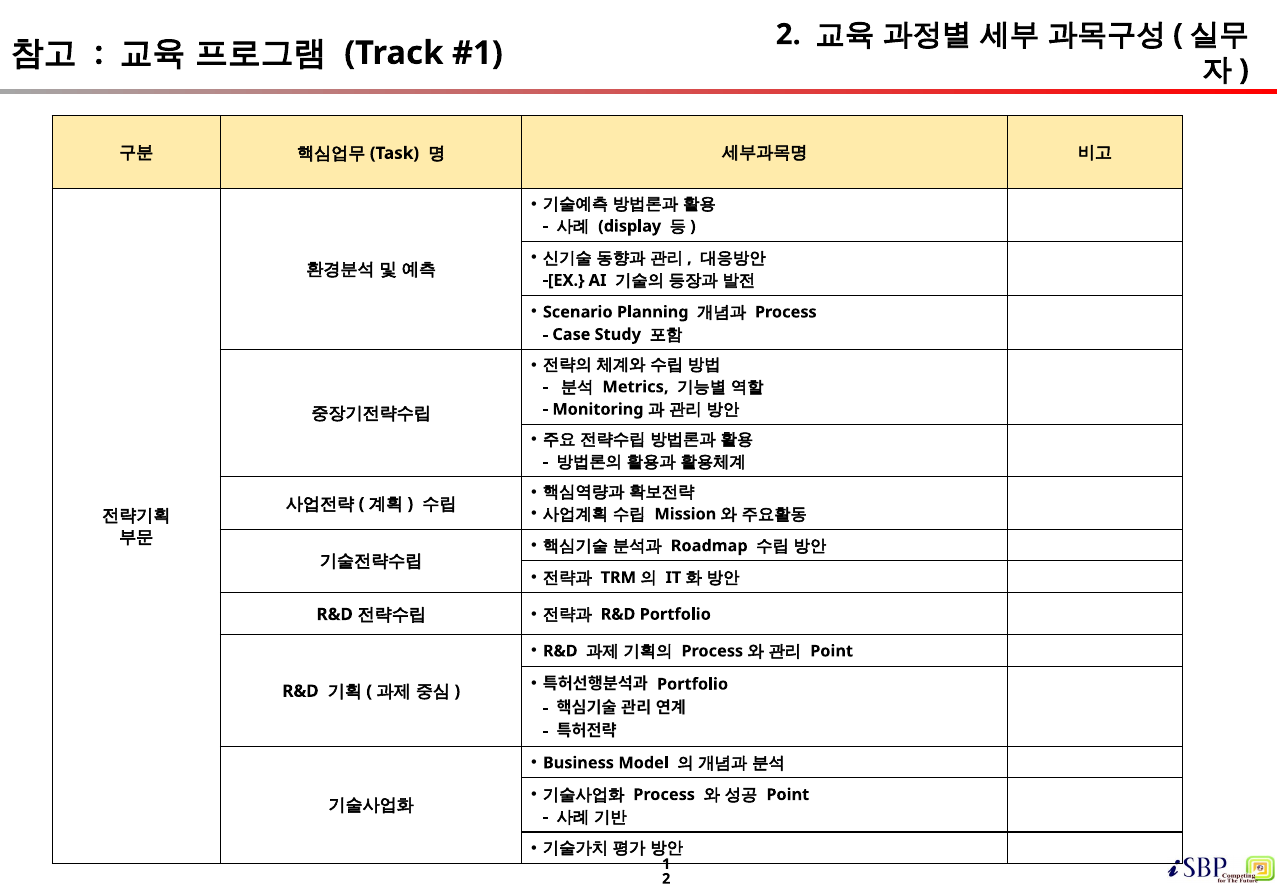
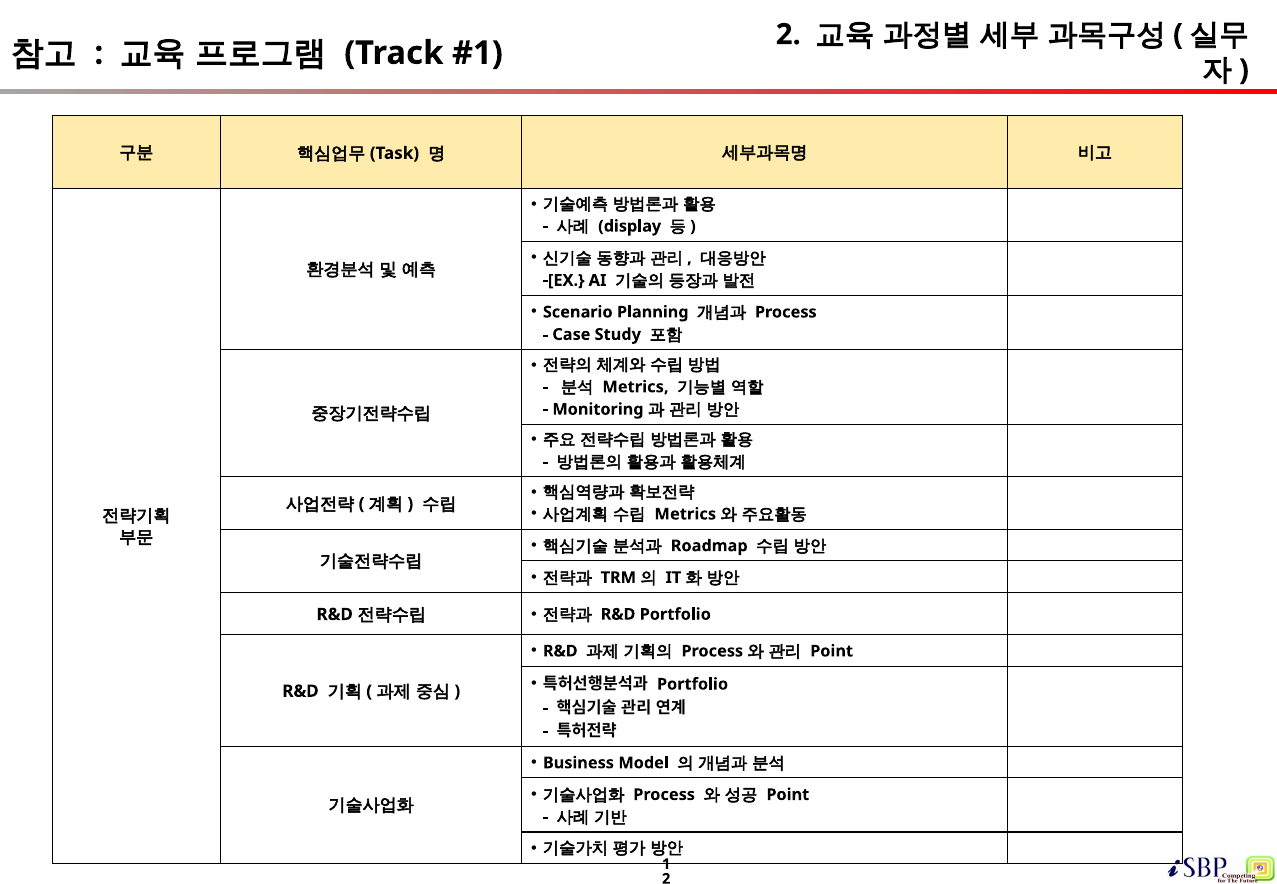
Mission at (685, 514): Mission -> Metrics
